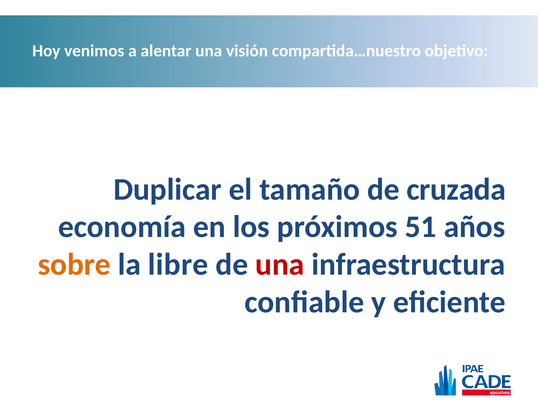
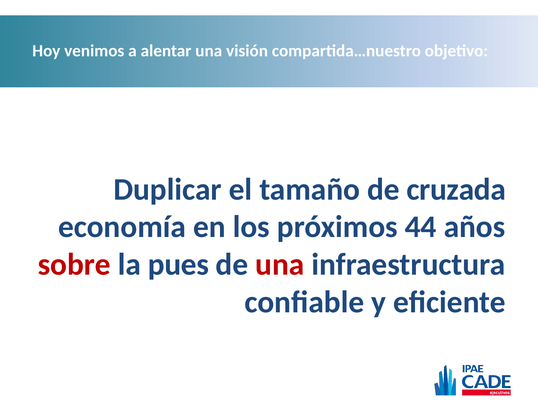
51: 51 -> 44
sobre colour: orange -> red
libre: libre -> pues
